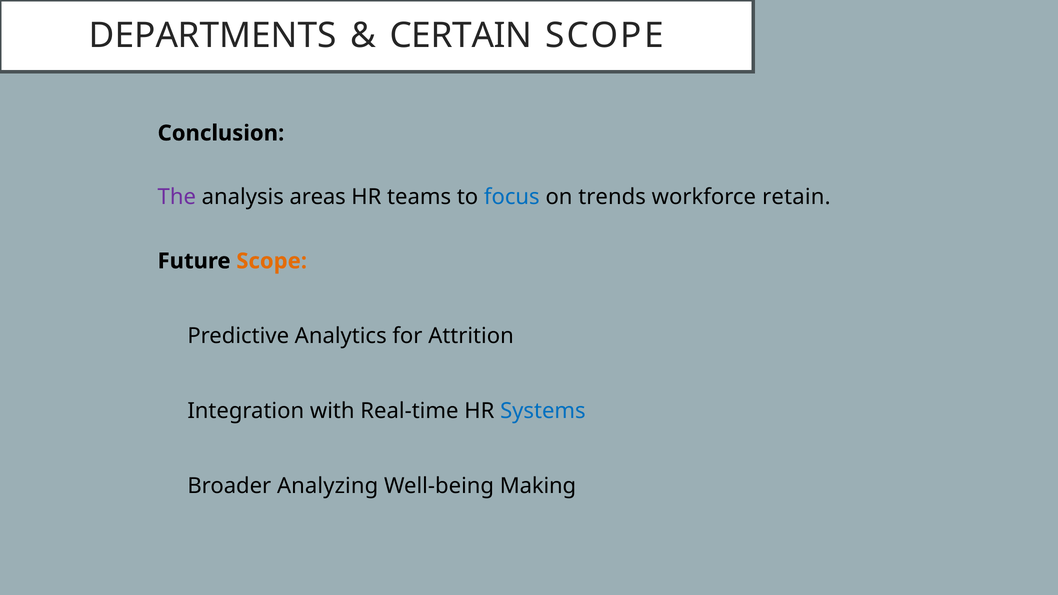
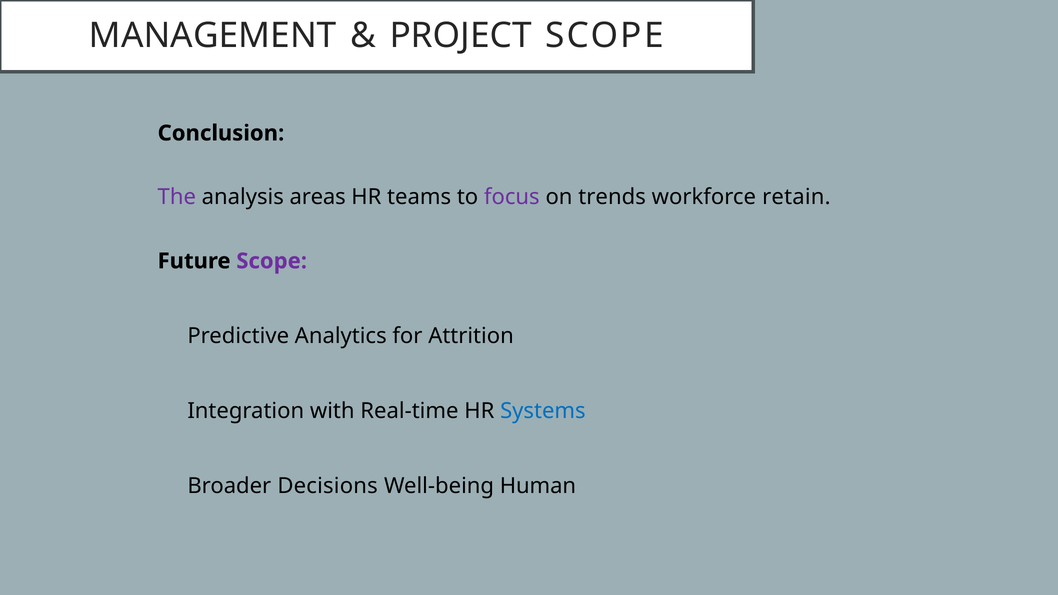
DEPARTMENTS: DEPARTMENTS -> MANAGEMENT
CERTAIN: CERTAIN -> PROJECT
focus colour: blue -> purple
Scope at (272, 261) colour: orange -> purple
Analyzing: Analyzing -> Decisions
Making: Making -> Human
